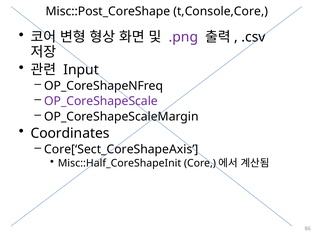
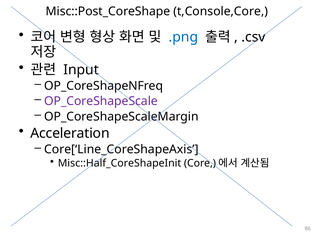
.png colour: purple -> blue
Coordinates: Coordinates -> Acceleration
Core[‘Sect_CoreShapeAxis: Core[‘Sect_CoreShapeAxis -> Core[‘Line_CoreShapeAxis
